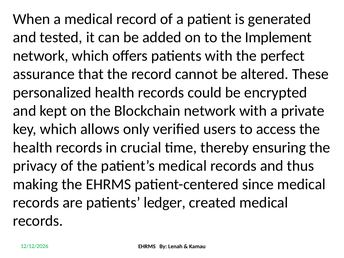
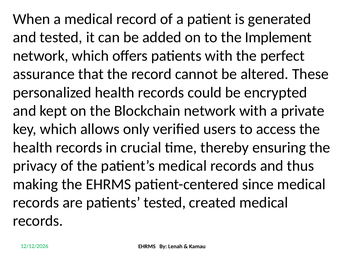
patients ledger: ledger -> tested
